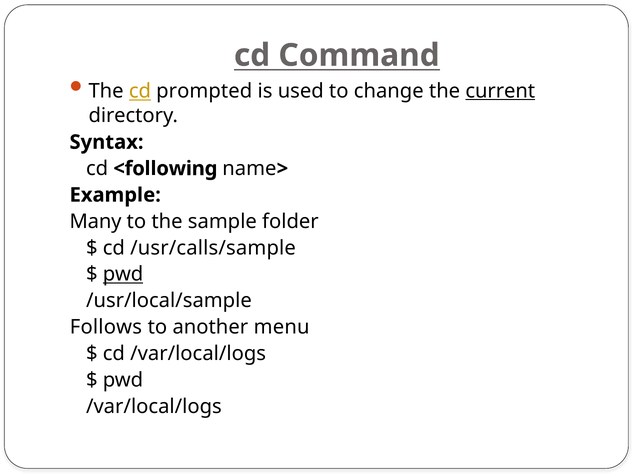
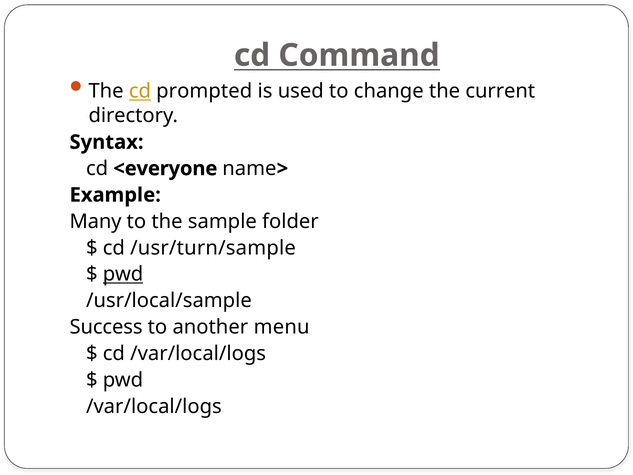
current underline: present -> none
<following: <following -> <everyone
/usr/calls/sample: /usr/calls/sample -> /usr/turn/sample
Follows: Follows -> Success
